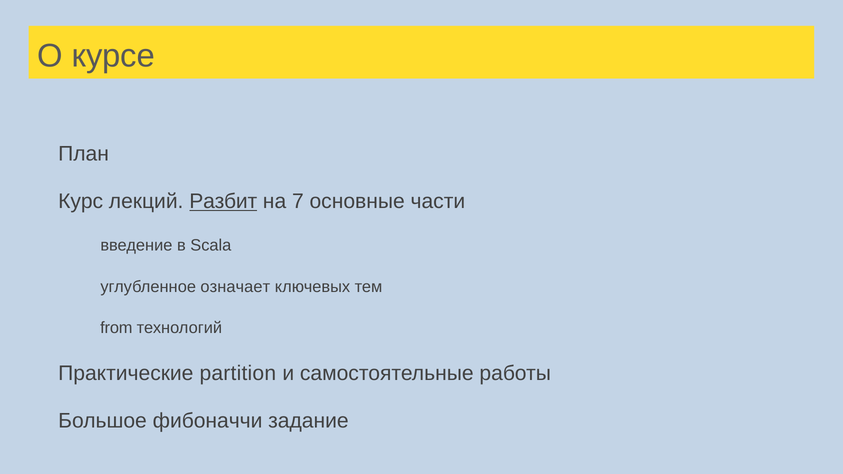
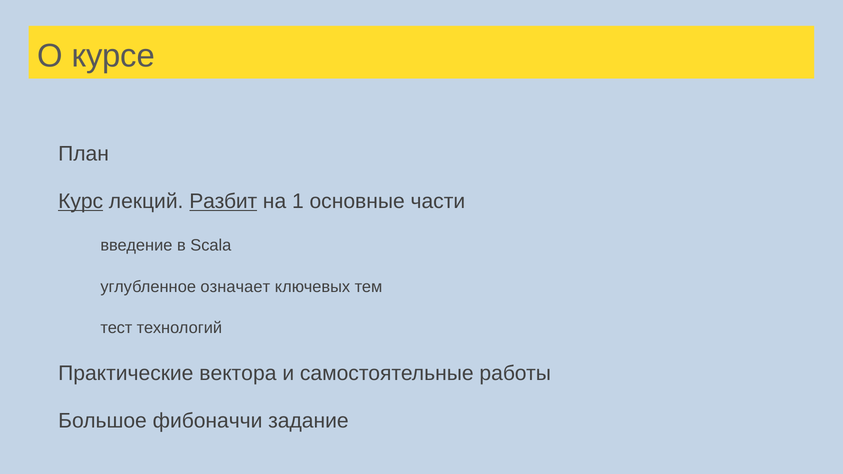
Курс underline: none -> present
7: 7 -> 1
from: from -> тест
partition: partition -> вектора
